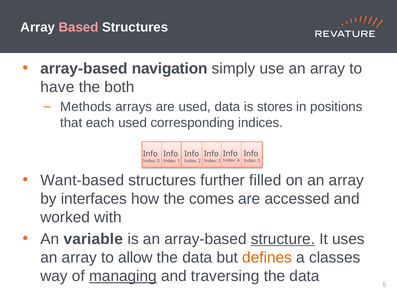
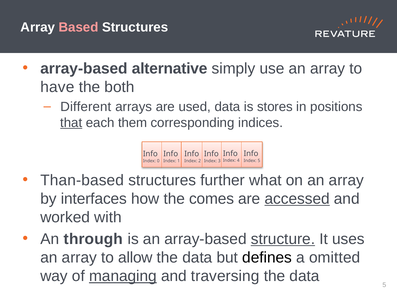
navigation: navigation -> alternative
Methods: Methods -> Different
that underline: none -> present
each used: used -> them
Want-based: Want-based -> Than-based
filled: filled -> what
accessed underline: none -> present
variable: variable -> through
defines colour: orange -> black
classes: classes -> omitted
